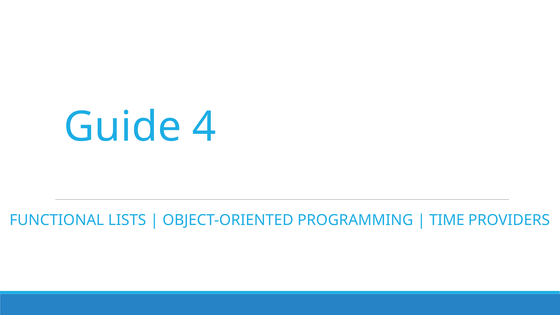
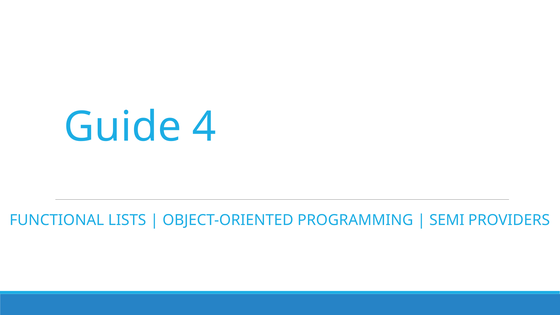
TIME: TIME -> SEMI
